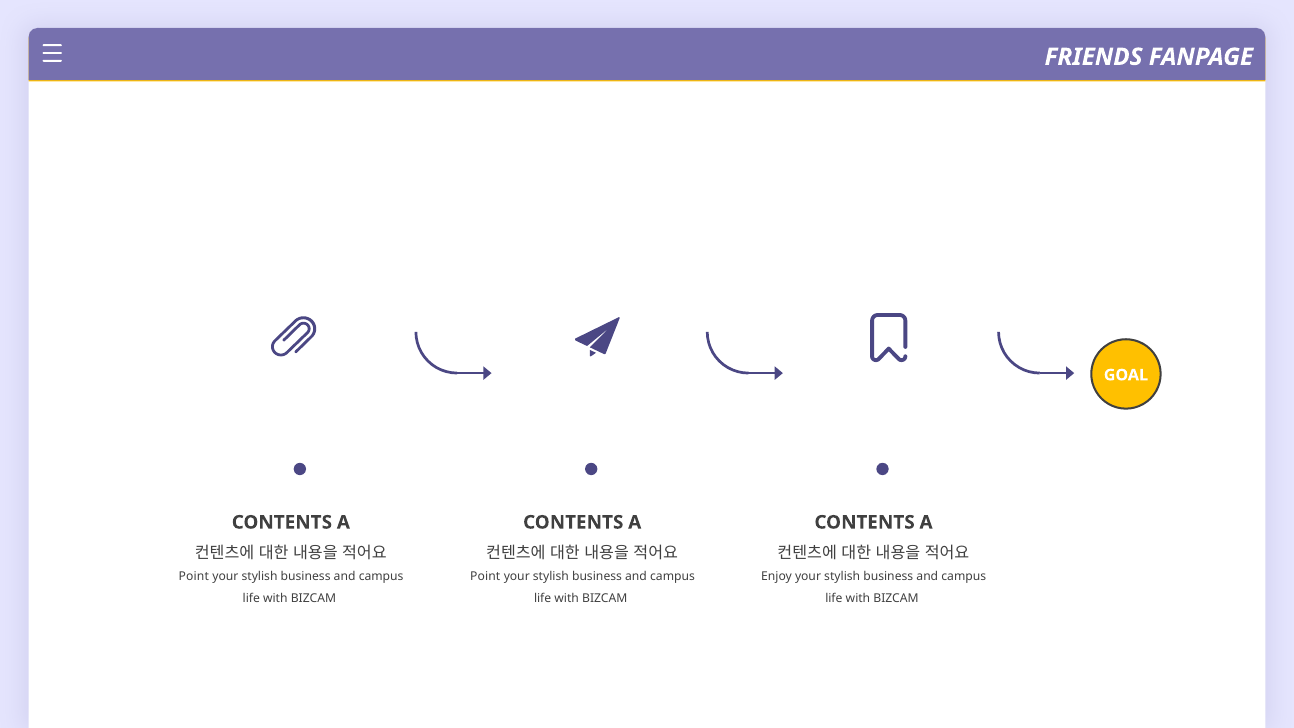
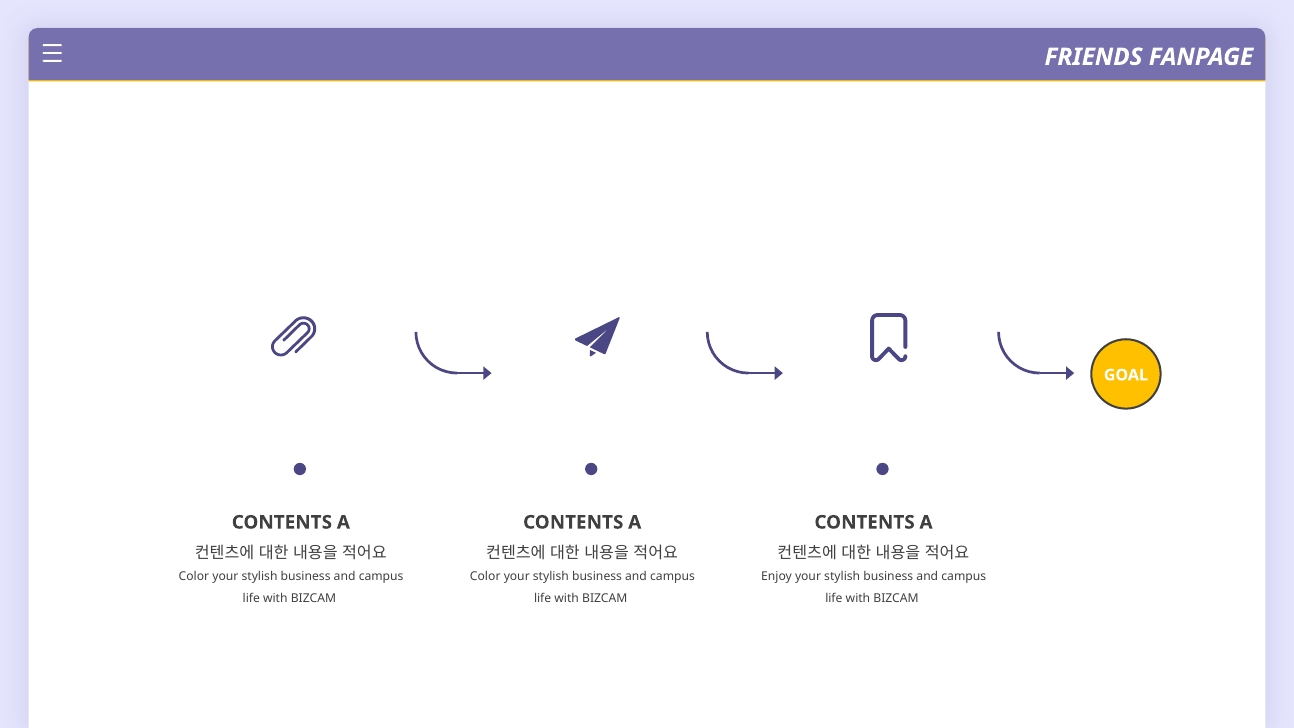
Point at (194, 577): Point -> Color
Point at (485, 577): Point -> Color
